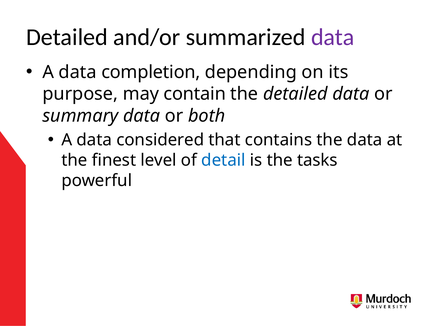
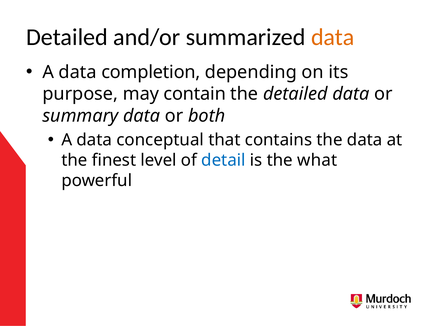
data at (333, 37) colour: purple -> orange
considered: considered -> conceptual
tasks: tasks -> what
